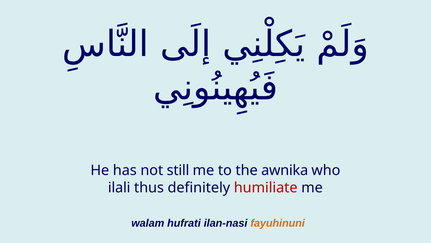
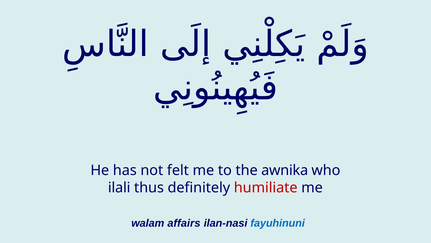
still: still -> felt
hufrati: hufrati -> affairs
fayuhinuni colour: orange -> blue
